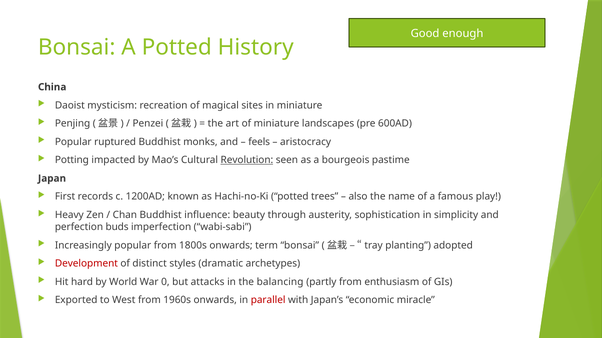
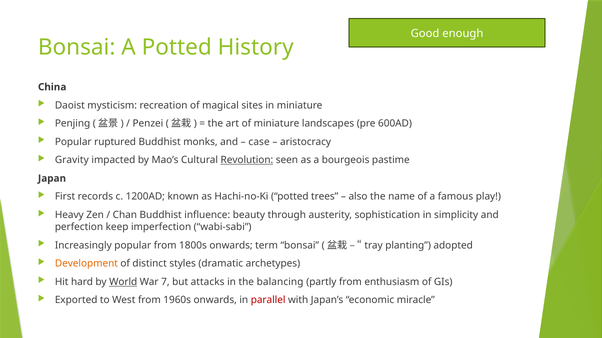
feels: feels -> case
Potting: Potting -> Gravity
buds: buds -> keep
Development colour: red -> orange
World underline: none -> present
0: 0 -> 7
